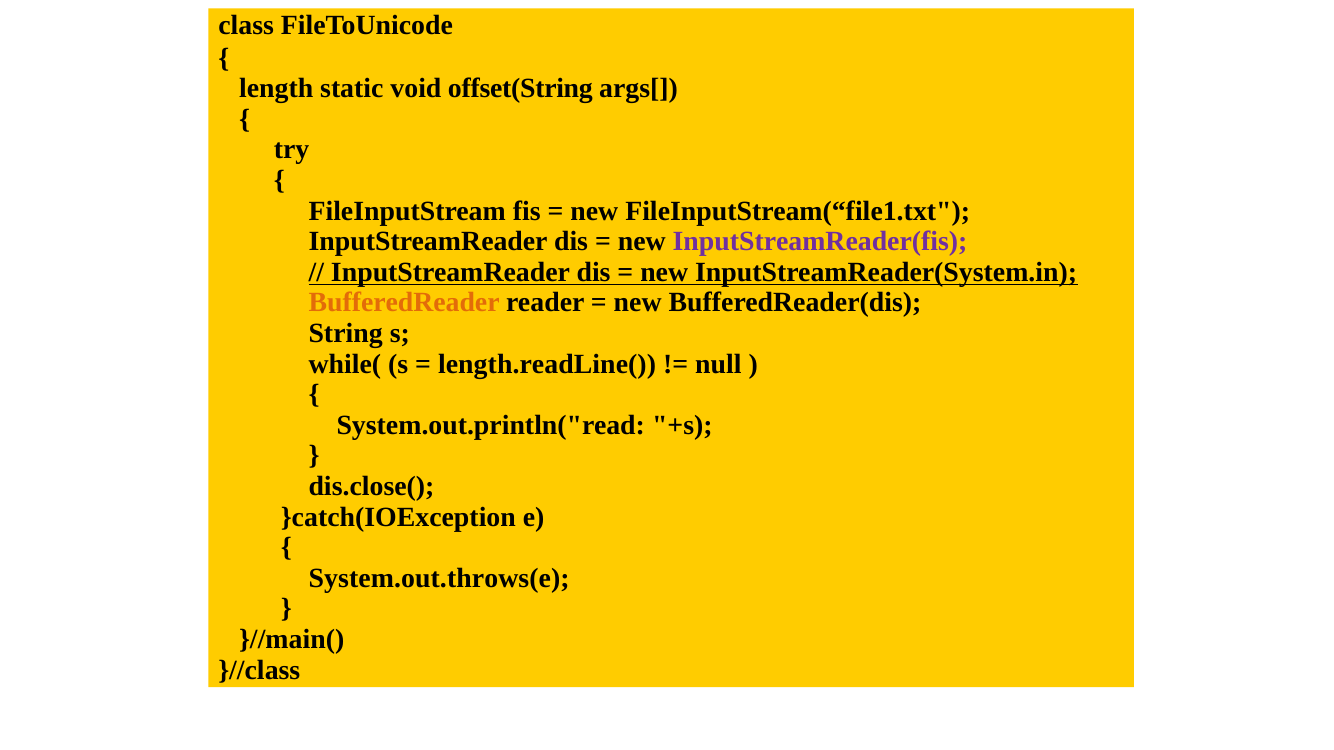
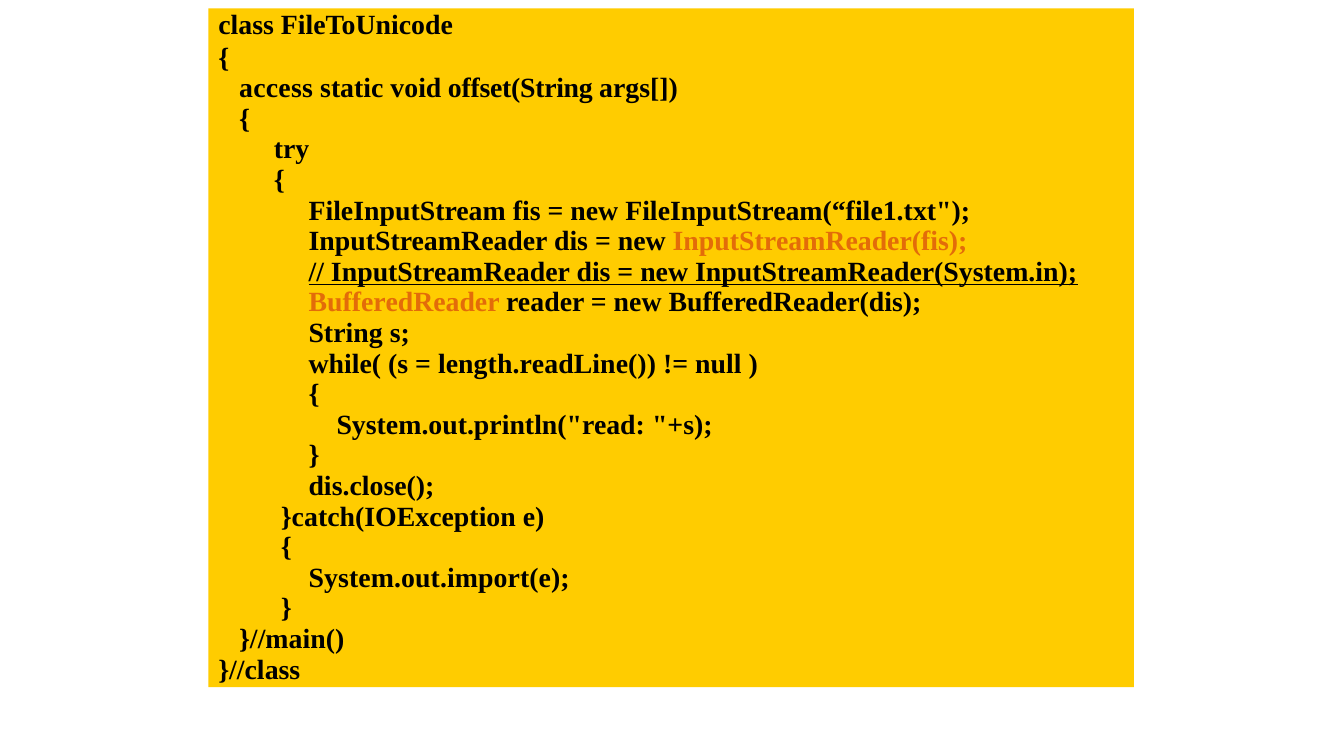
length: length -> access
InputStreamReader(fis colour: purple -> orange
System.out.throws(e: System.out.throws(e -> System.out.import(e
